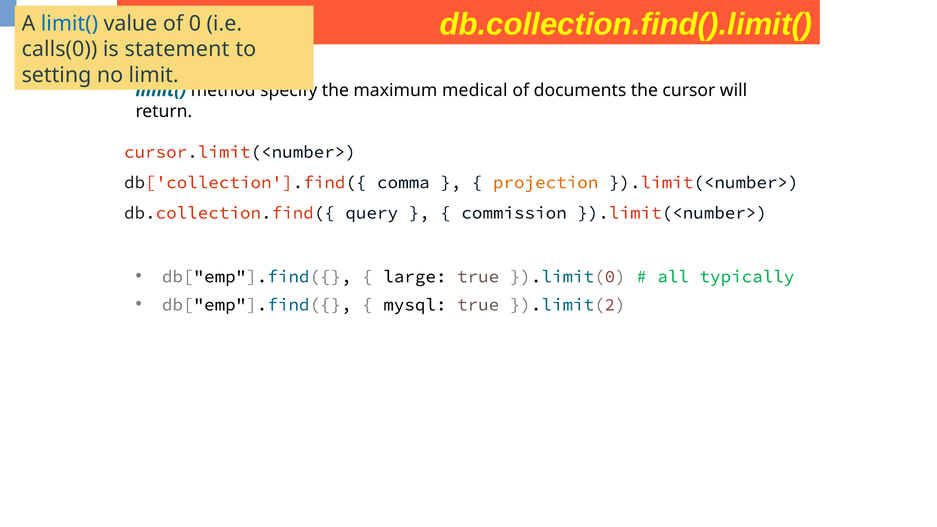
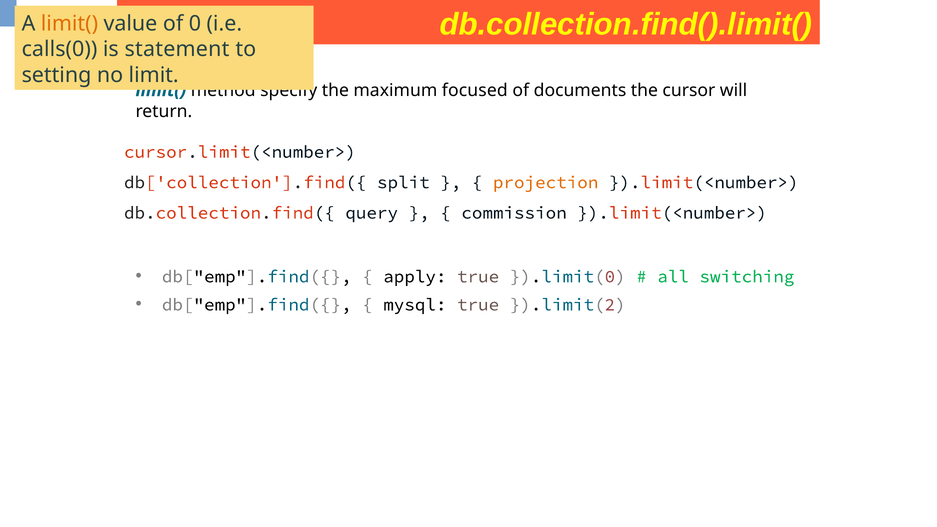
limit( at (69, 24) colour: blue -> orange
medical: medical -> focused
comma: comma -> split
large: large -> apply
typically: typically -> switching
